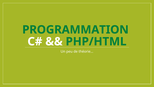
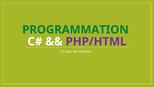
PHP/HTML colour: green -> purple
